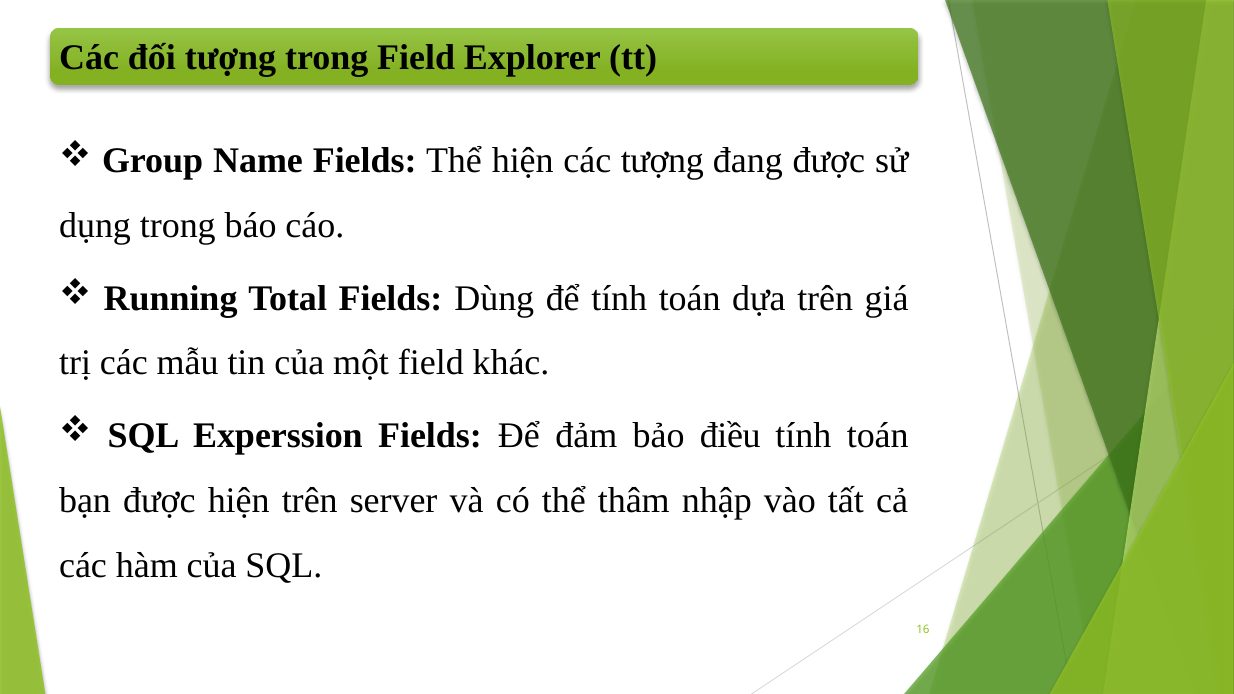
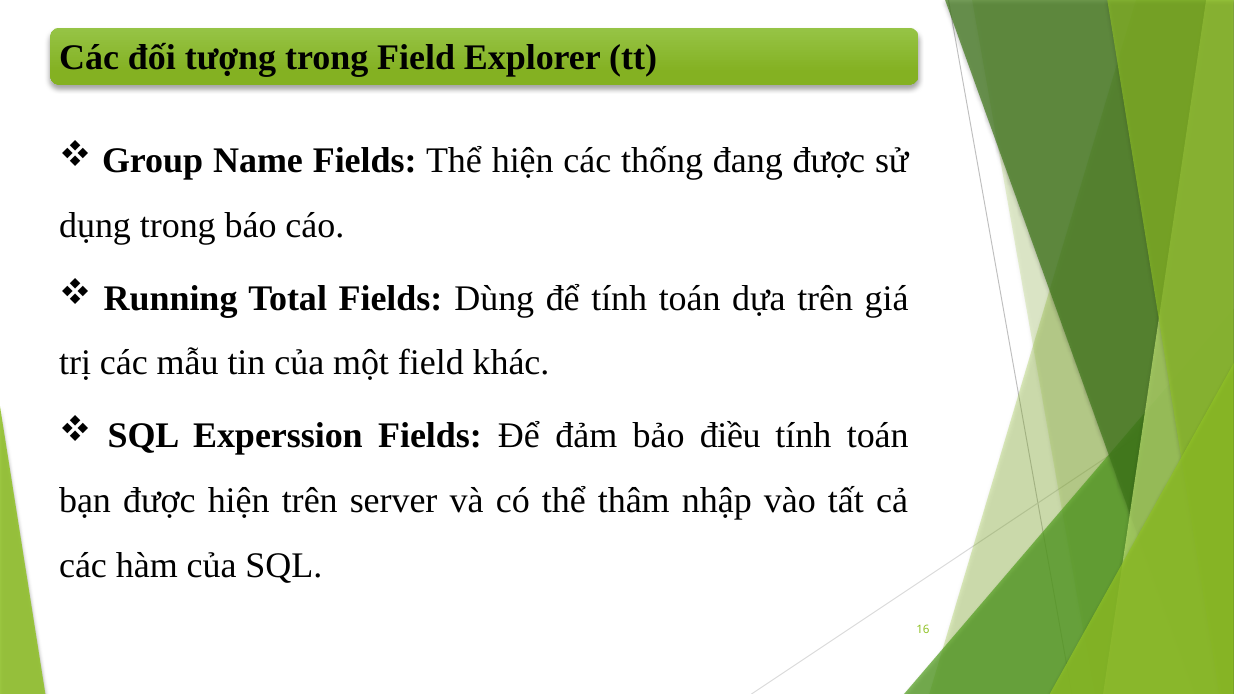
các tượng: tượng -> thống
